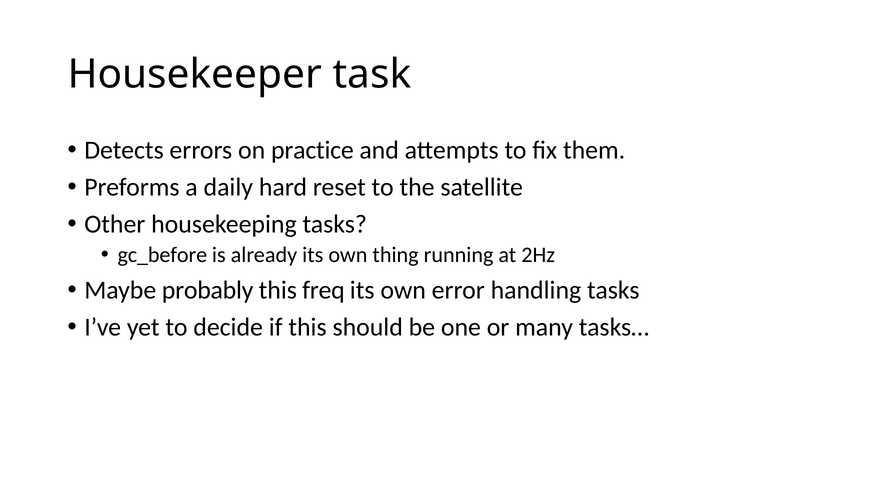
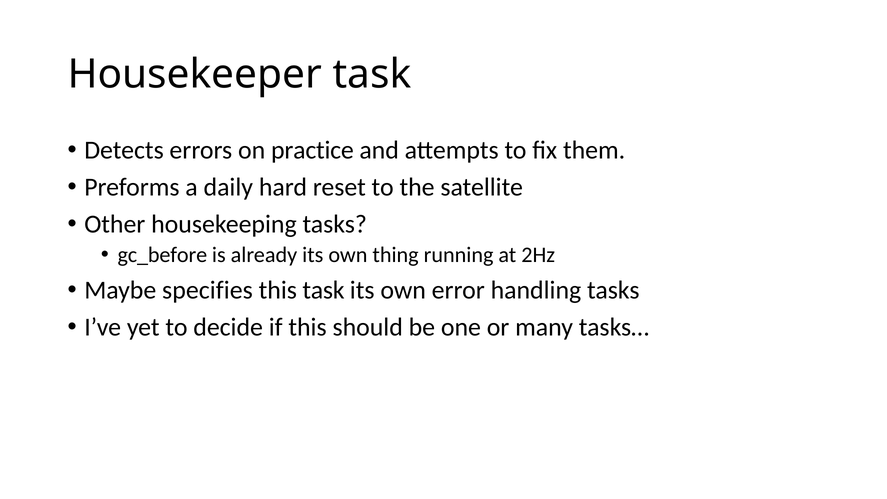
probably: probably -> specifies
this freq: freq -> task
